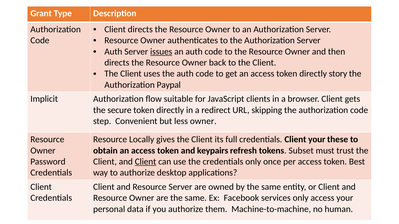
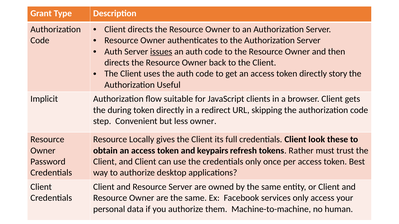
Paypal: Paypal -> Useful
secure: secure -> during
Client your: your -> look
Subset: Subset -> Rather
Client at (146, 162) underline: present -> none
